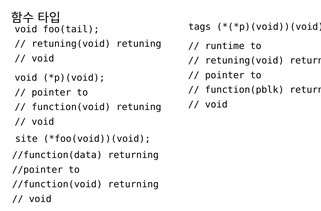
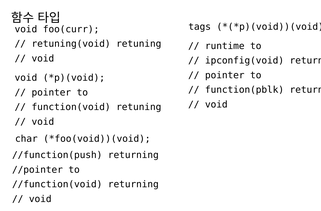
foo(tail: foo(tail -> foo(curr
retuning(void at (245, 61): retuning(void -> ipconfig(void
site: site -> char
//function(data: //function(data -> //function(push
